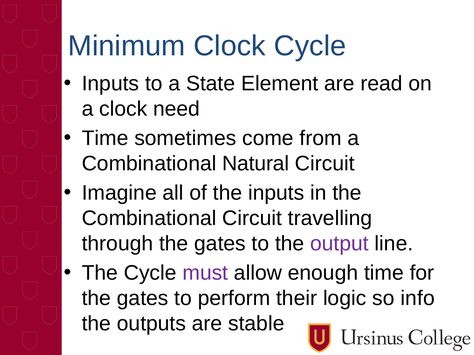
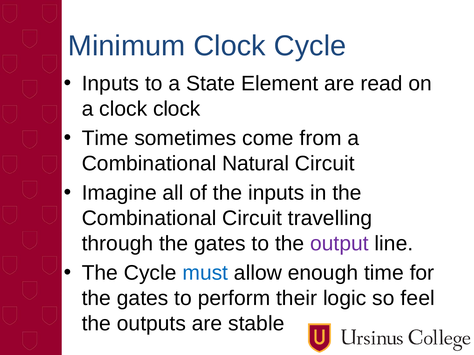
clock need: need -> clock
must colour: purple -> blue
info: info -> feel
